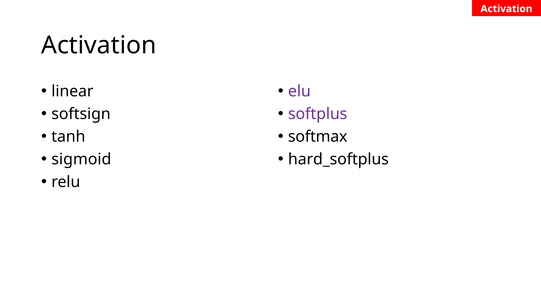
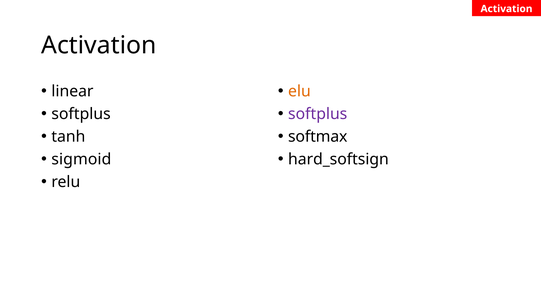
elu colour: purple -> orange
softsign at (81, 114): softsign -> softplus
hard_softplus: hard_softplus -> hard_softsign
